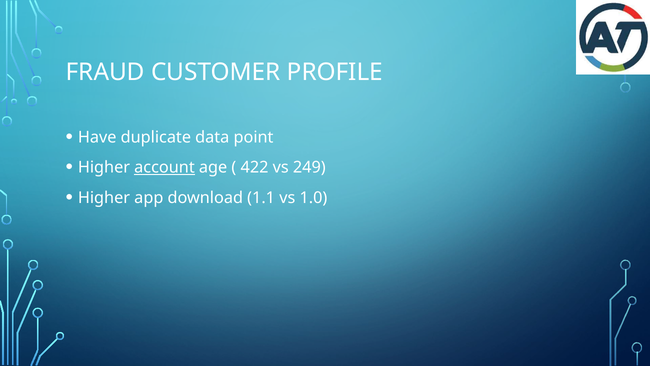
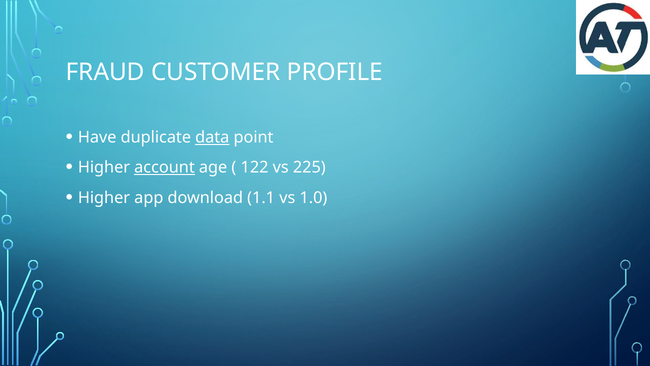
data underline: none -> present
422: 422 -> 122
249: 249 -> 225
